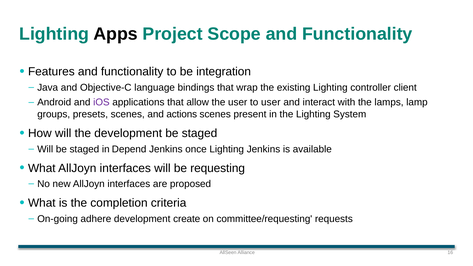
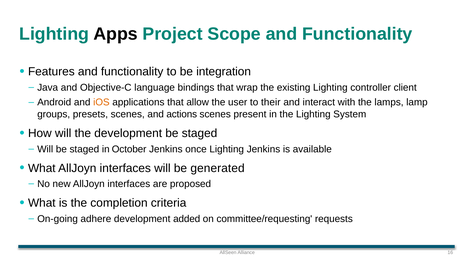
iOS colour: purple -> orange
to user: user -> their
Depend: Depend -> October
requesting: requesting -> generated
create: create -> added
